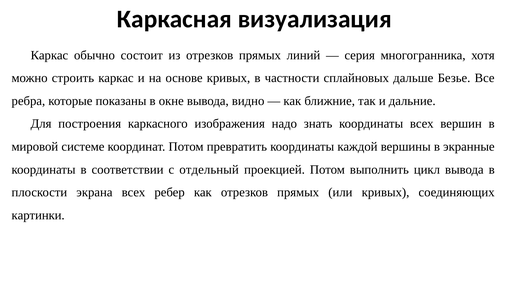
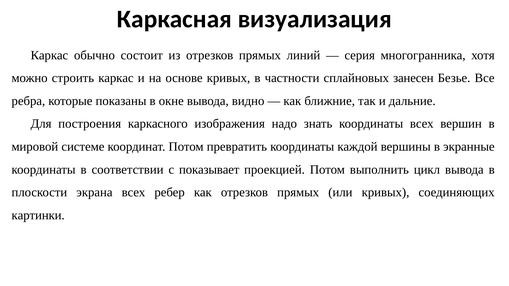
дальше: дальше -> занесен
отдельный: отдельный -> показывает
